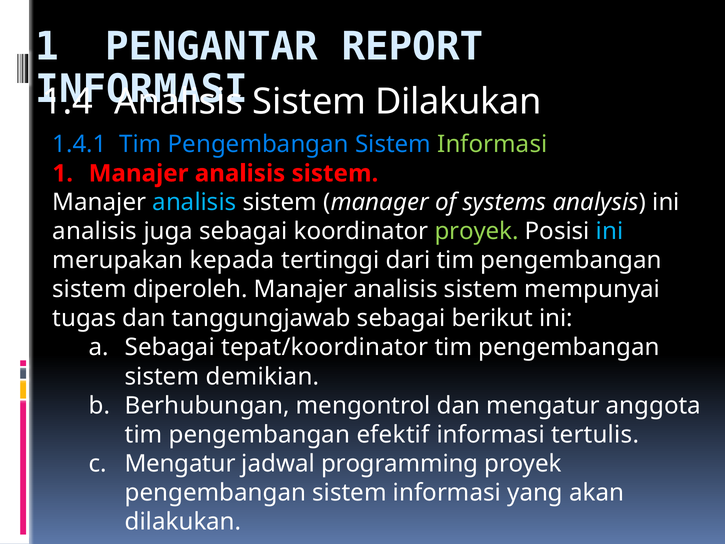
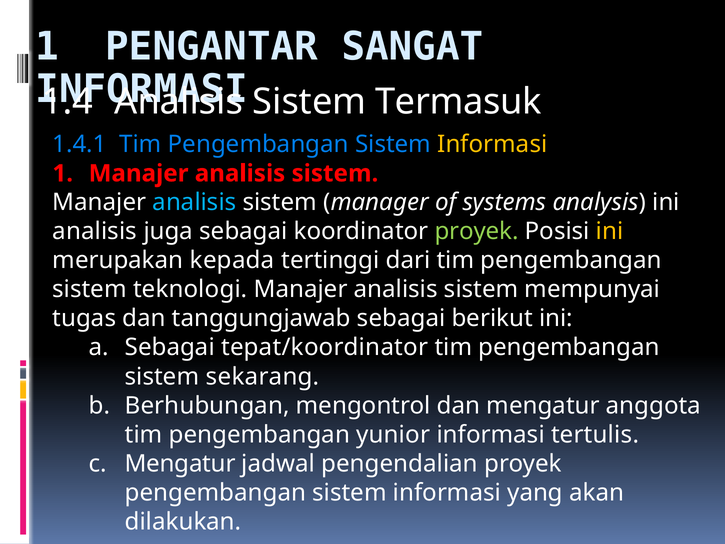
REPORT: REPORT -> SANGAT
Sistem Dilakukan: Dilakukan -> Termasuk
Informasi at (492, 144) colour: light green -> yellow
ini at (610, 231) colour: light blue -> yellow
diperoleh: diperoleh -> teknologi
demikian: demikian -> sekarang
efektif: efektif -> yunior
programming: programming -> pengendalian
